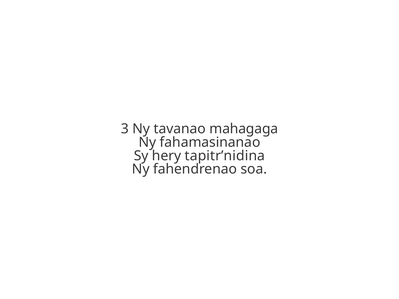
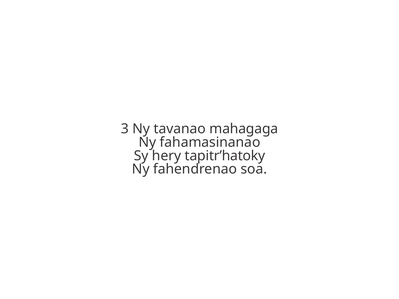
tapitr’nidina: tapitr’nidina -> tapitr’hatoky
